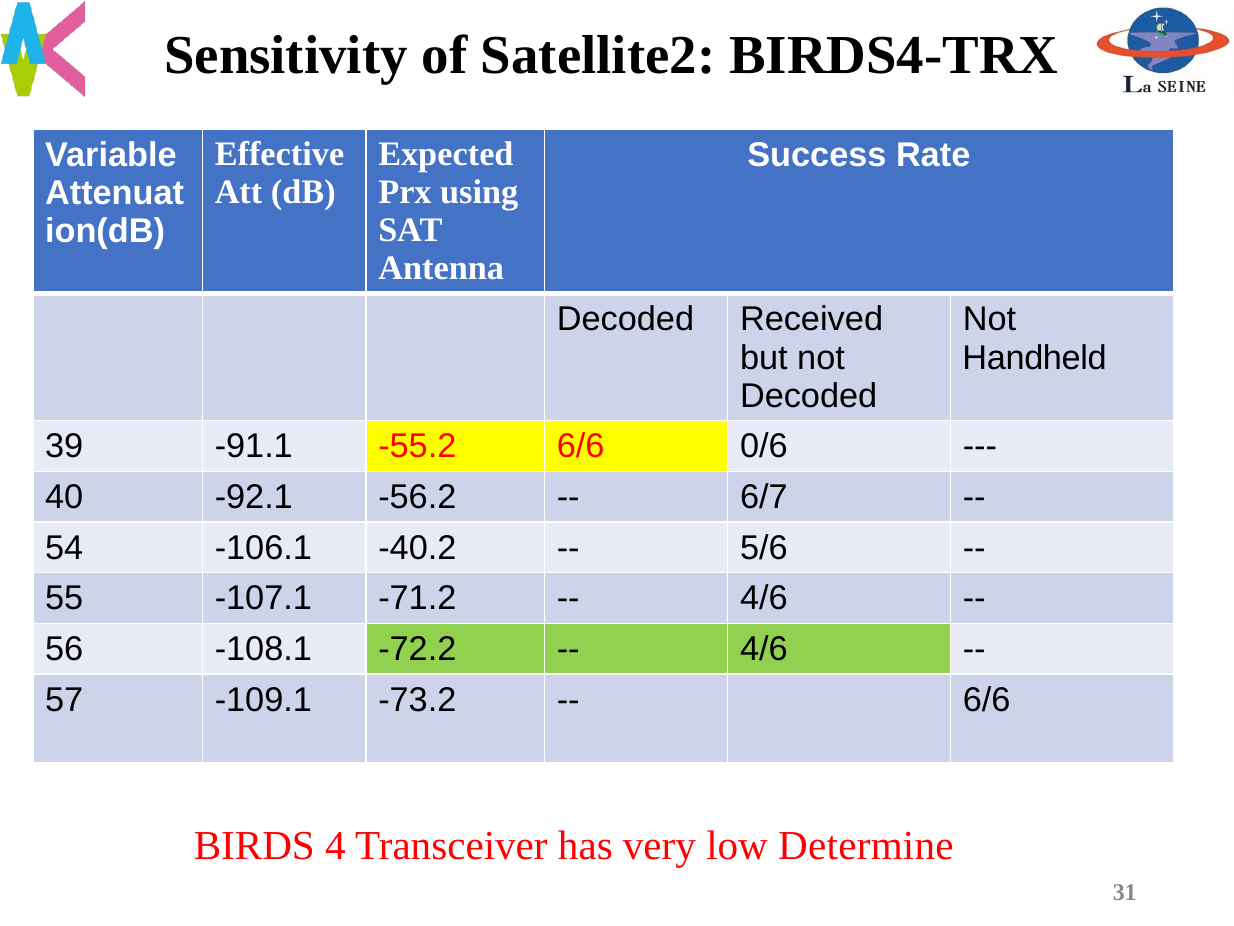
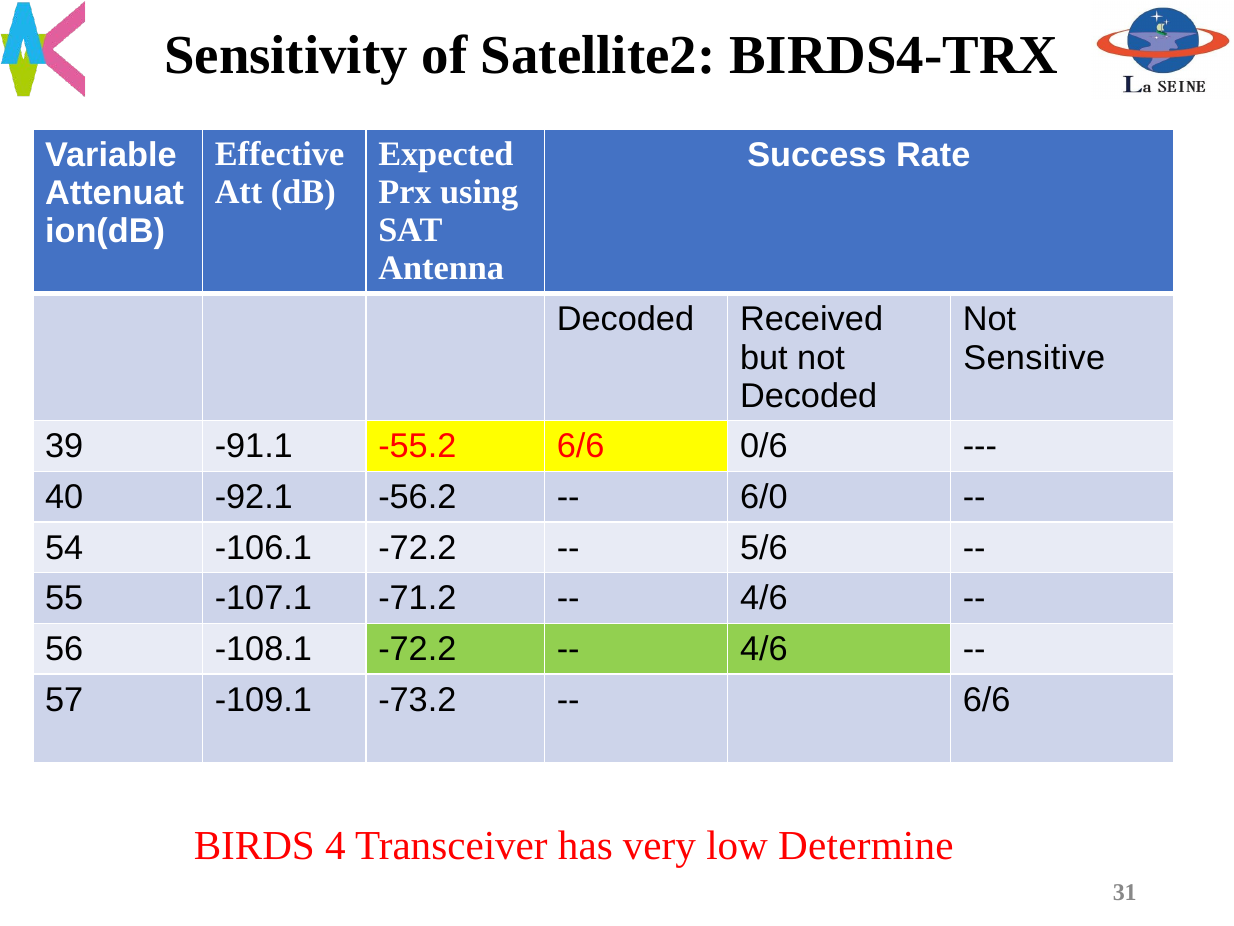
Handheld: Handheld -> Sensitive
6/7: 6/7 -> 6/0
-106.1 -40.2: -40.2 -> -72.2
